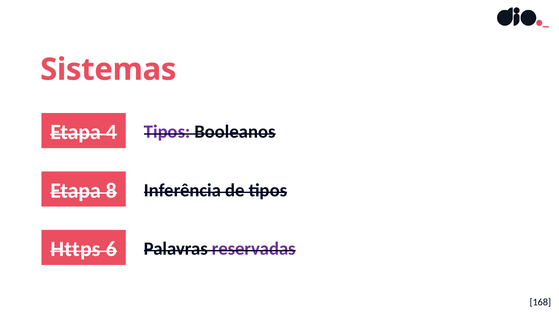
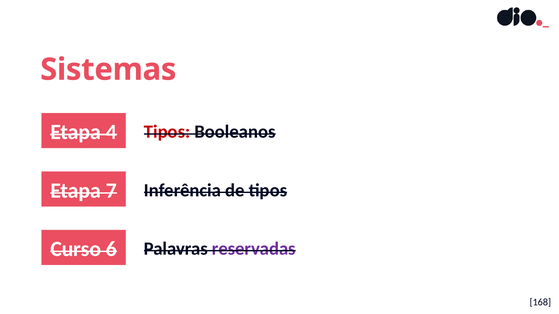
Tipos at (167, 132) colour: purple -> red
8: 8 -> 7
Https: Https -> Curso
